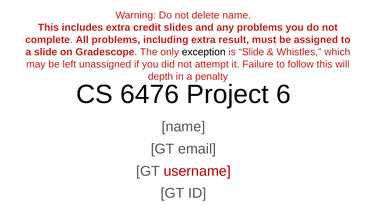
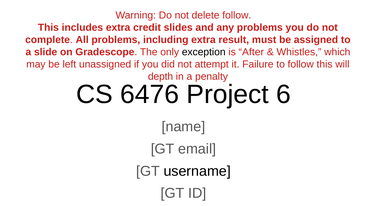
delete name: name -> follow
is Slide: Slide -> After
username colour: red -> black
